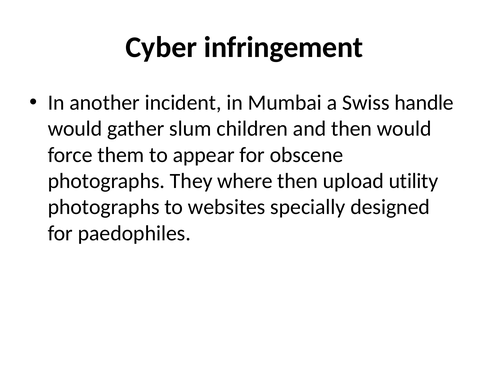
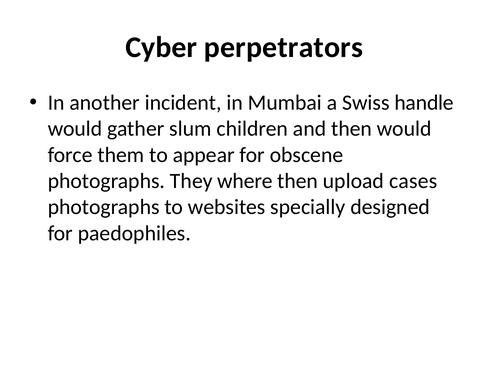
infringement: infringement -> perpetrators
utility: utility -> cases
